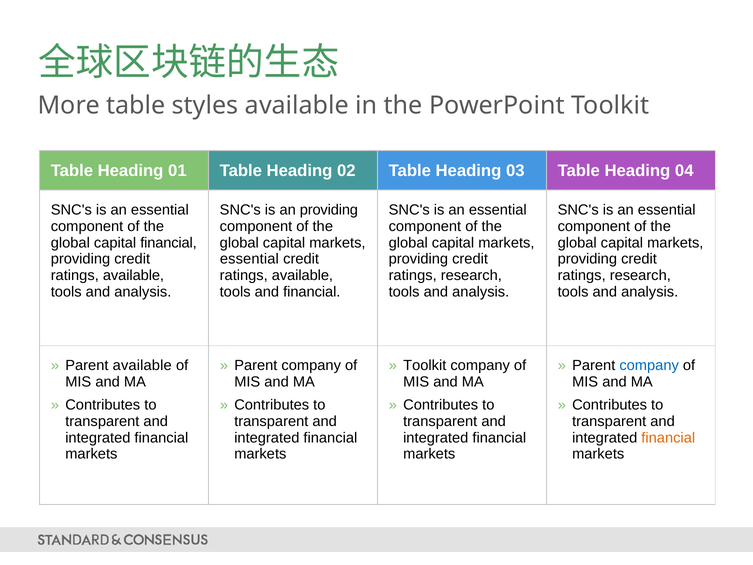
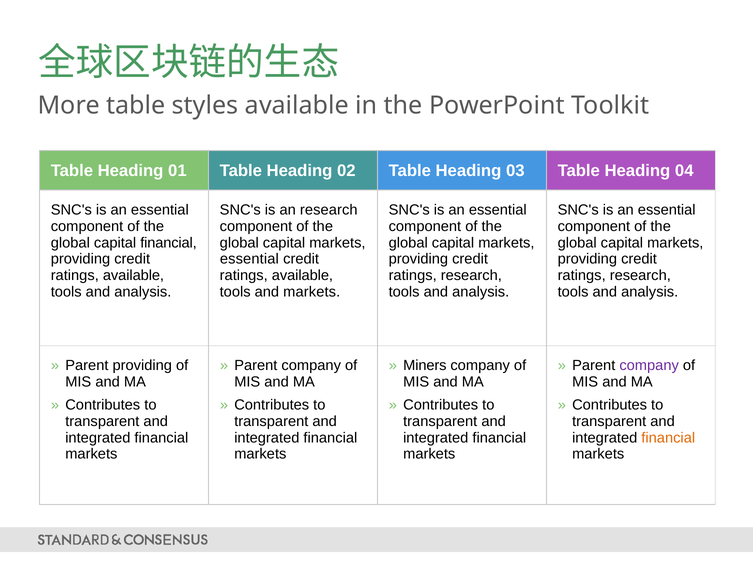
an providing: providing -> research
and financial: financial -> markets
Parent available: available -> providing
Toolkit at (425, 365): Toolkit -> Miners
company at (649, 365) colour: blue -> purple
